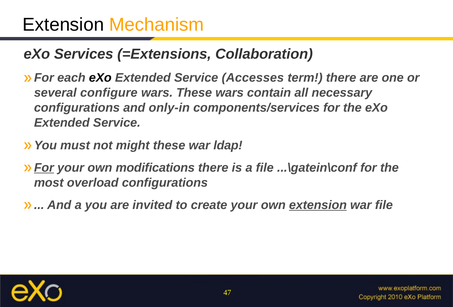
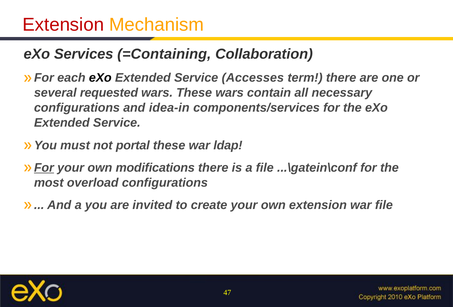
Extension at (63, 25) colour: black -> red
=Extensions: =Extensions -> =Containing
configure: configure -> requested
only-in: only-in -> idea-in
might: might -> portal
extension at (318, 205) underline: present -> none
